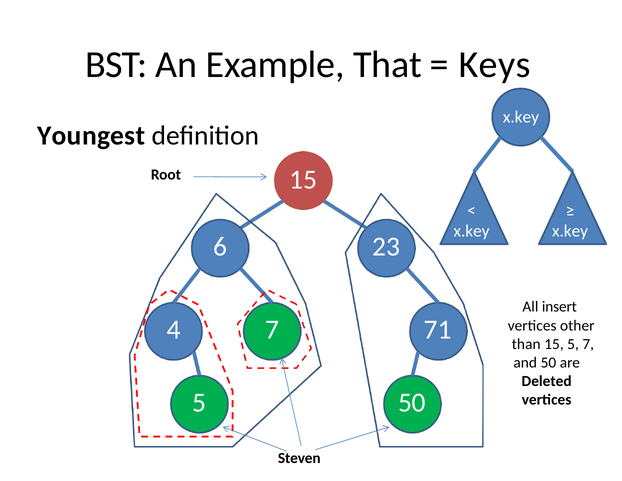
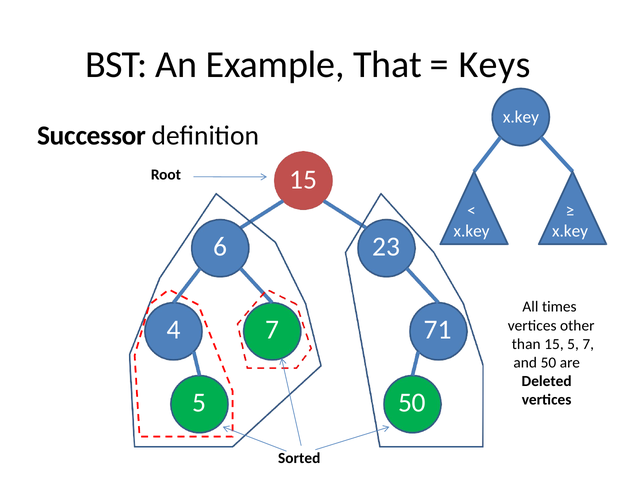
Youngest: Youngest -> Successor
insert: insert -> times
Steven: Steven -> Sorted
